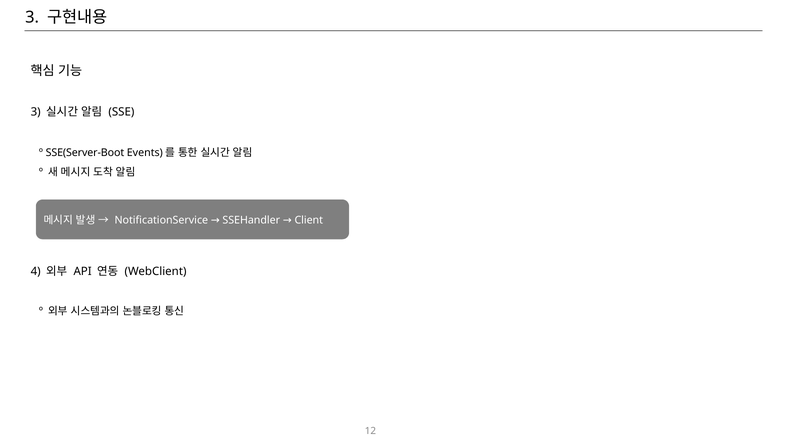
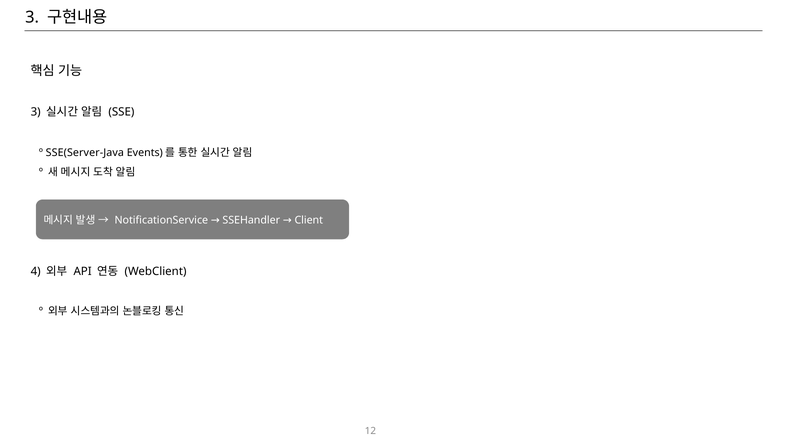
SSE(Server-Boot: SSE(Server-Boot -> SSE(Server-Java
